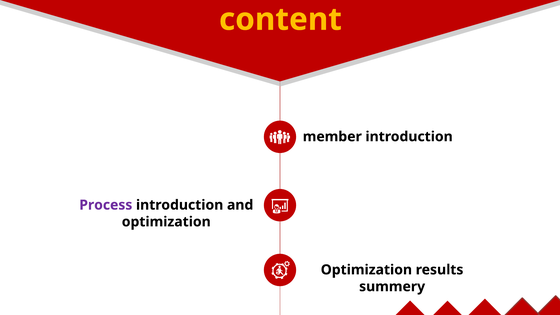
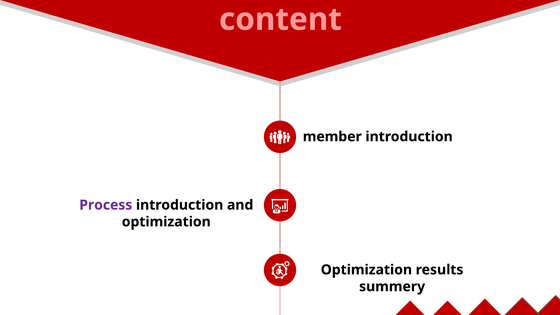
content colour: yellow -> pink
